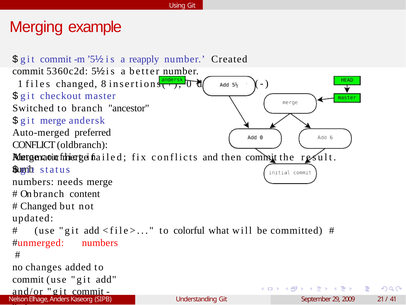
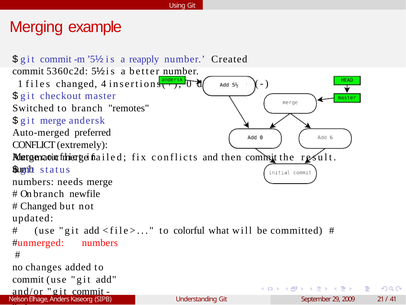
8: 8 -> 4
ancestor: ancestor -> remotes
oldbranch: oldbranch -> extremely
content: content -> newfile
